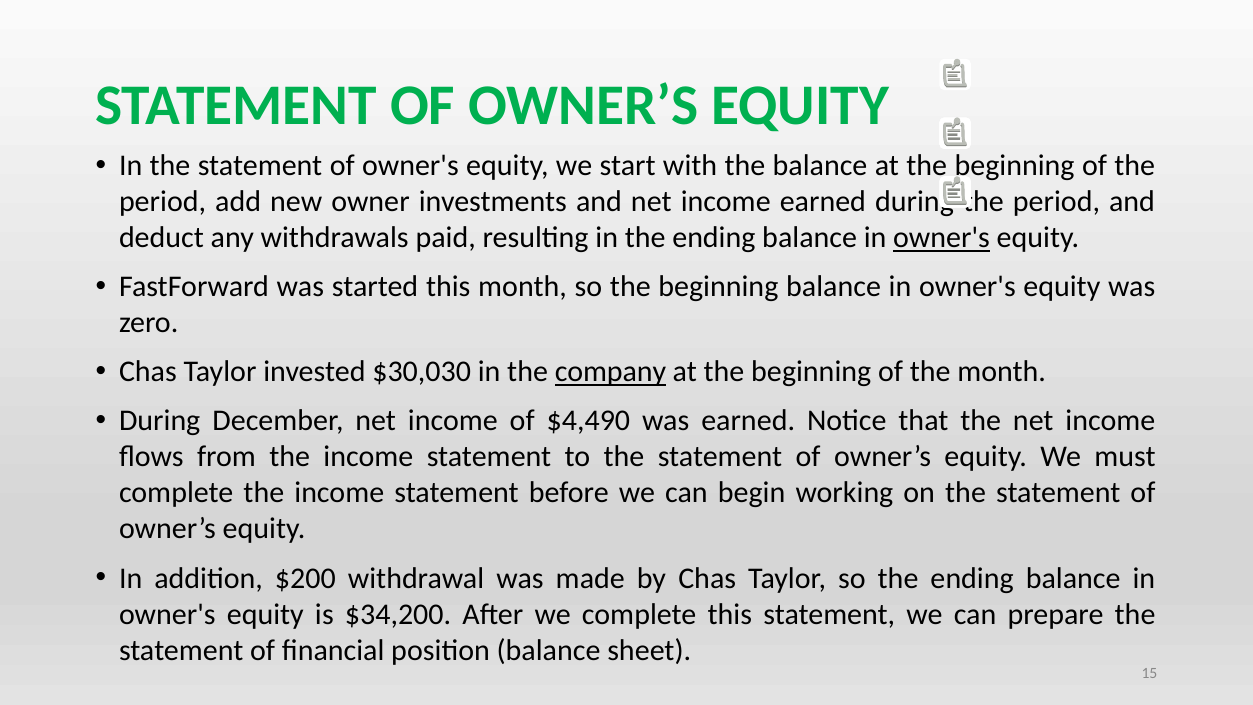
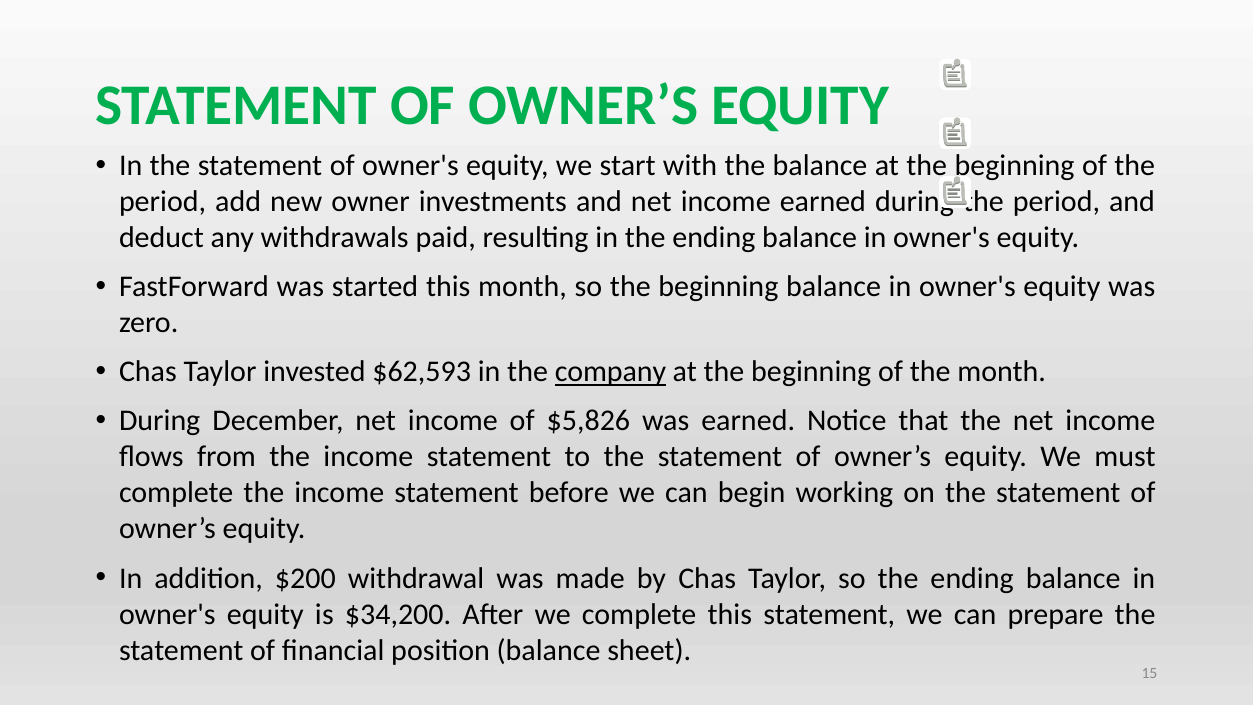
owner's at (942, 238) underline: present -> none
$30,030: $30,030 -> $62,593
$4,490: $4,490 -> $5,826
